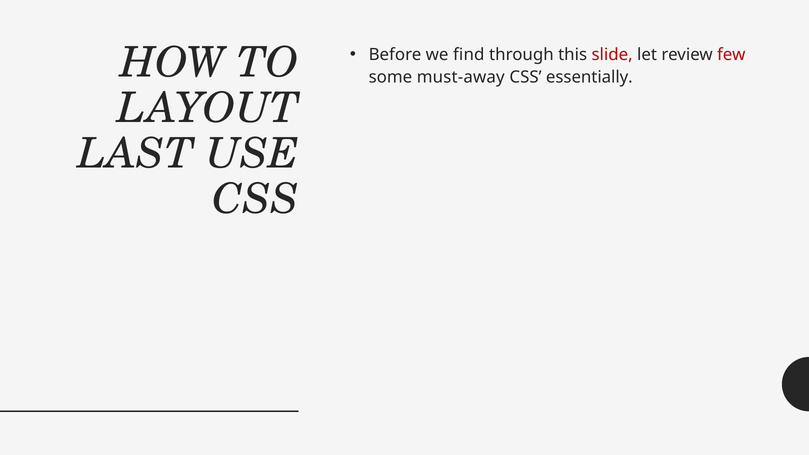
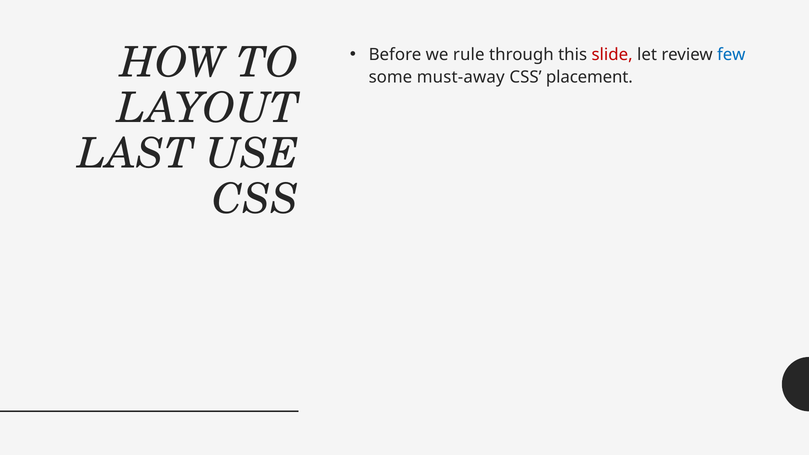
find: find -> rule
few colour: red -> blue
essentially: essentially -> placement
